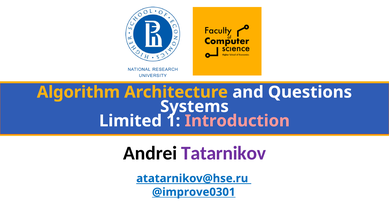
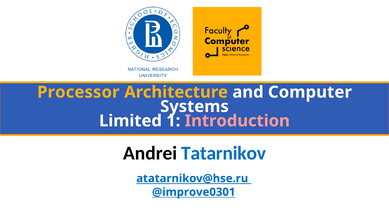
Algorithm: Algorithm -> Processor
Questions: Questions -> Computer
Tatarnikov colour: purple -> blue
